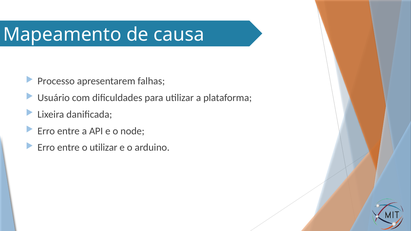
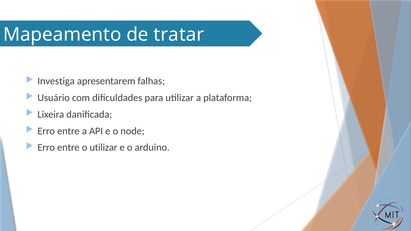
causa: causa -> tratar
Processo: Processo -> Investiga
